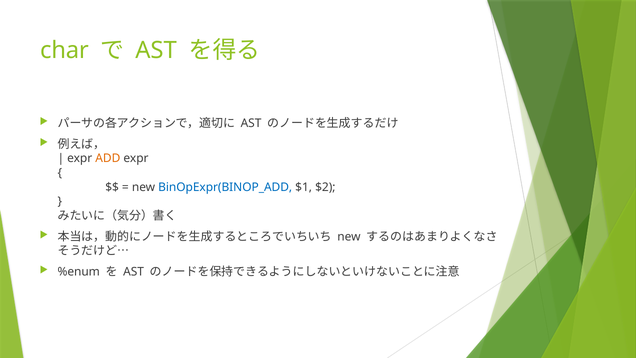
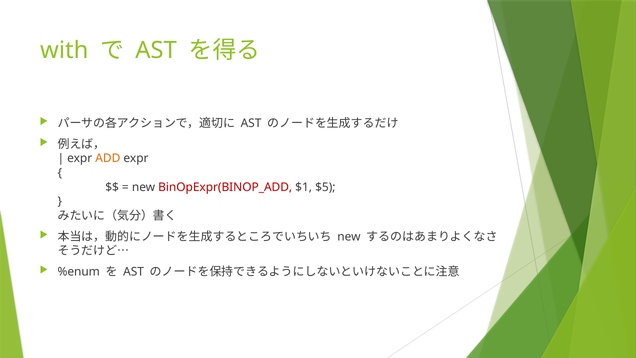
char: char -> with
BinOpExpr(BINOP_ADD colour: blue -> red
$2: $2 -> $5
